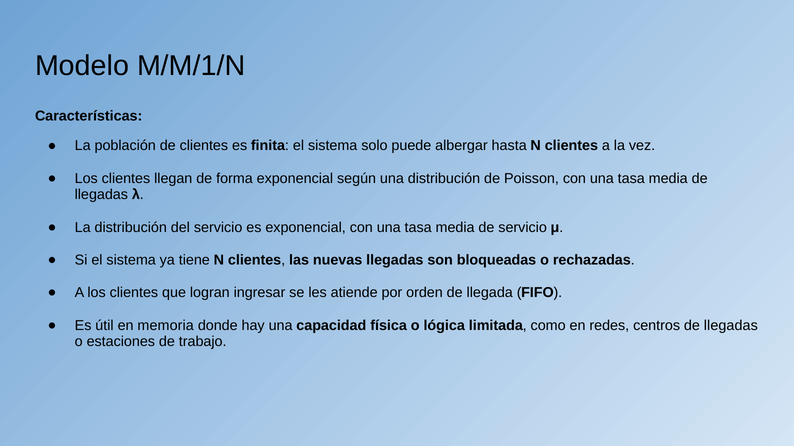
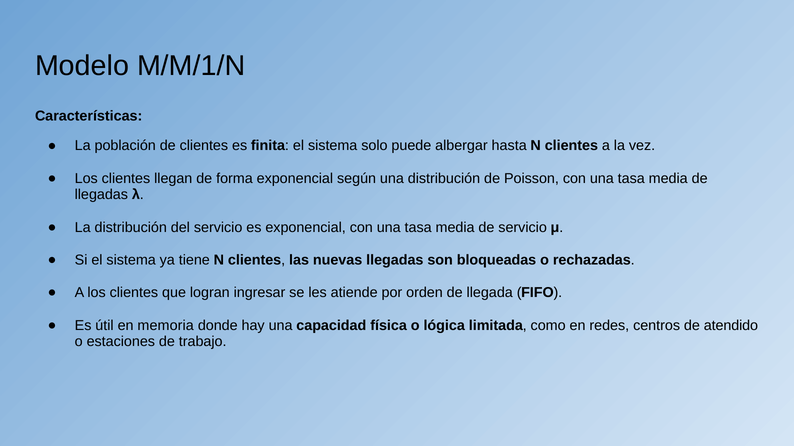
centros de llegadas: llegadas -> atendido
